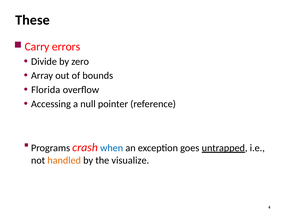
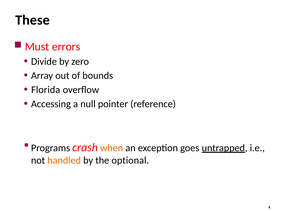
Carry: Carry -> Must
when colour: blue -> orange
visualize: visualize -> optional
